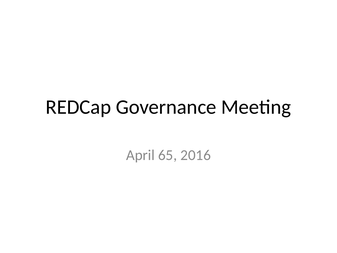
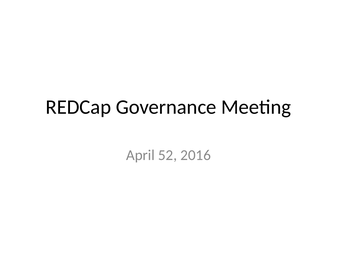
65: 65 -> 52
